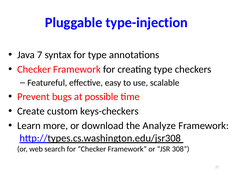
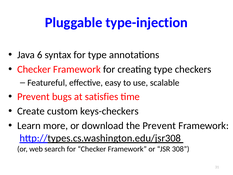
7: 7 -> 6
possible: possible -> satisfies
the Analyze: Analyze -> Prevent
